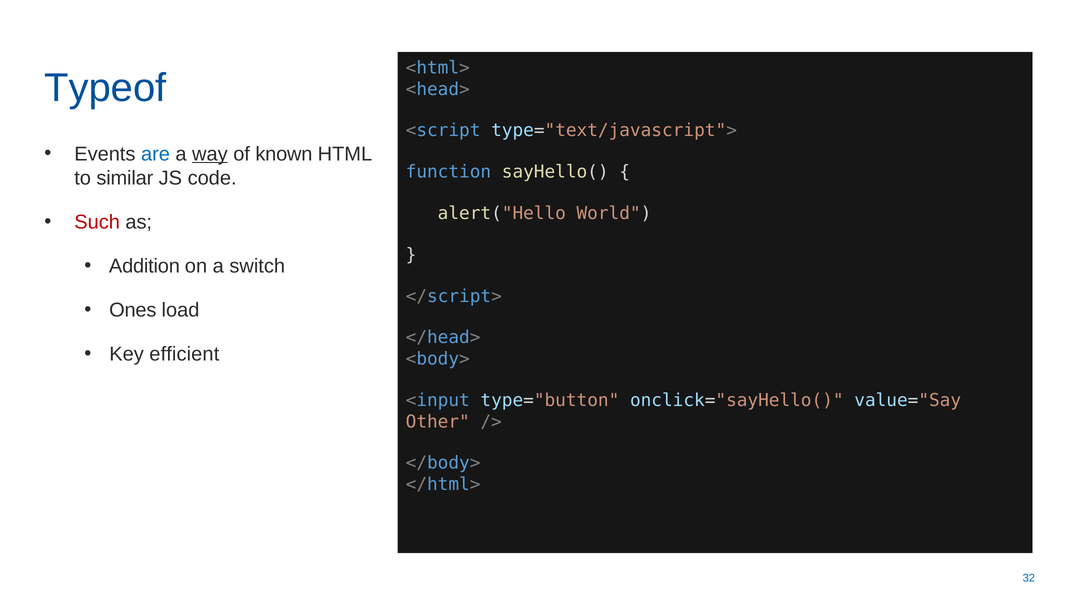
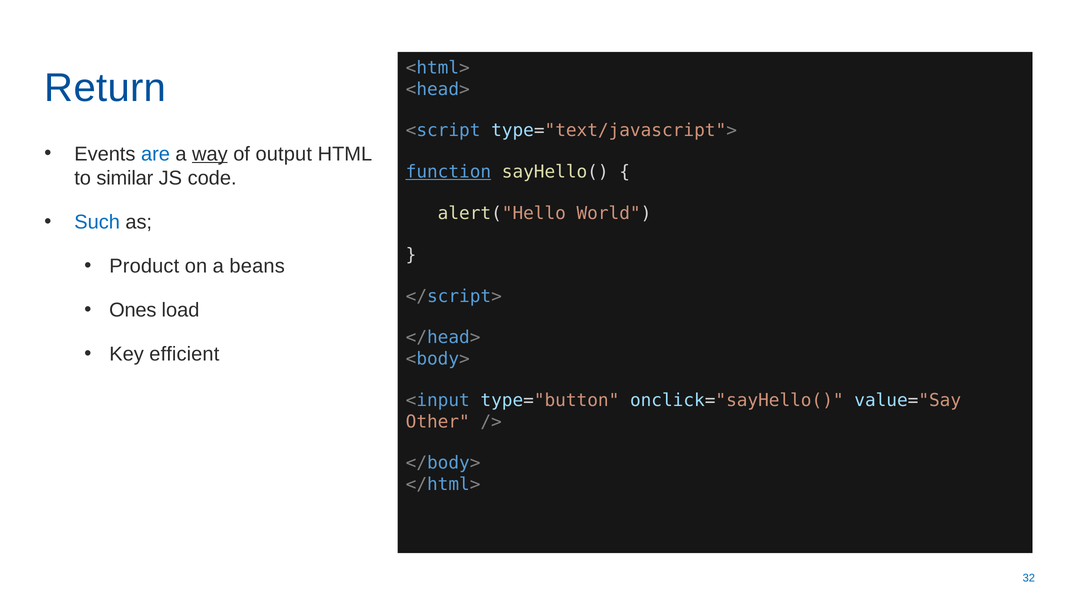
Typeof: Typeof -> Return
known: known -> output
function underline: none -> present
Such colour: red -> blue
Addition: Addition -> Product
switch: switch -> beans
